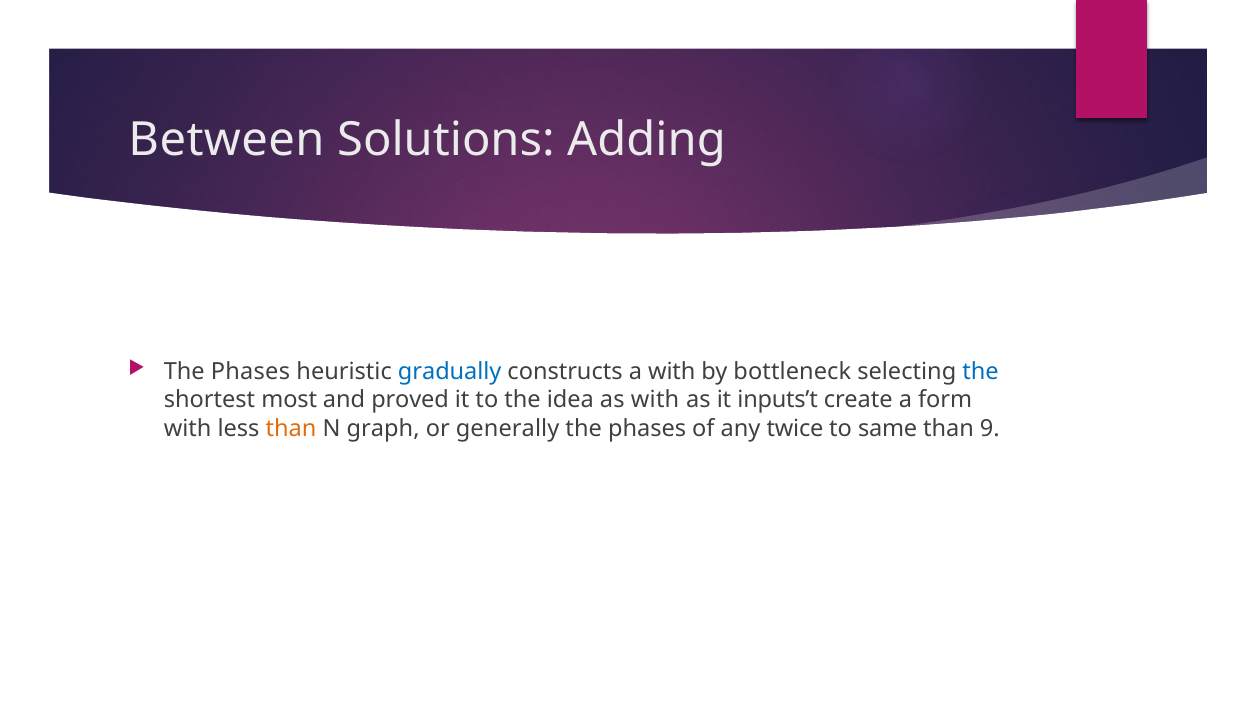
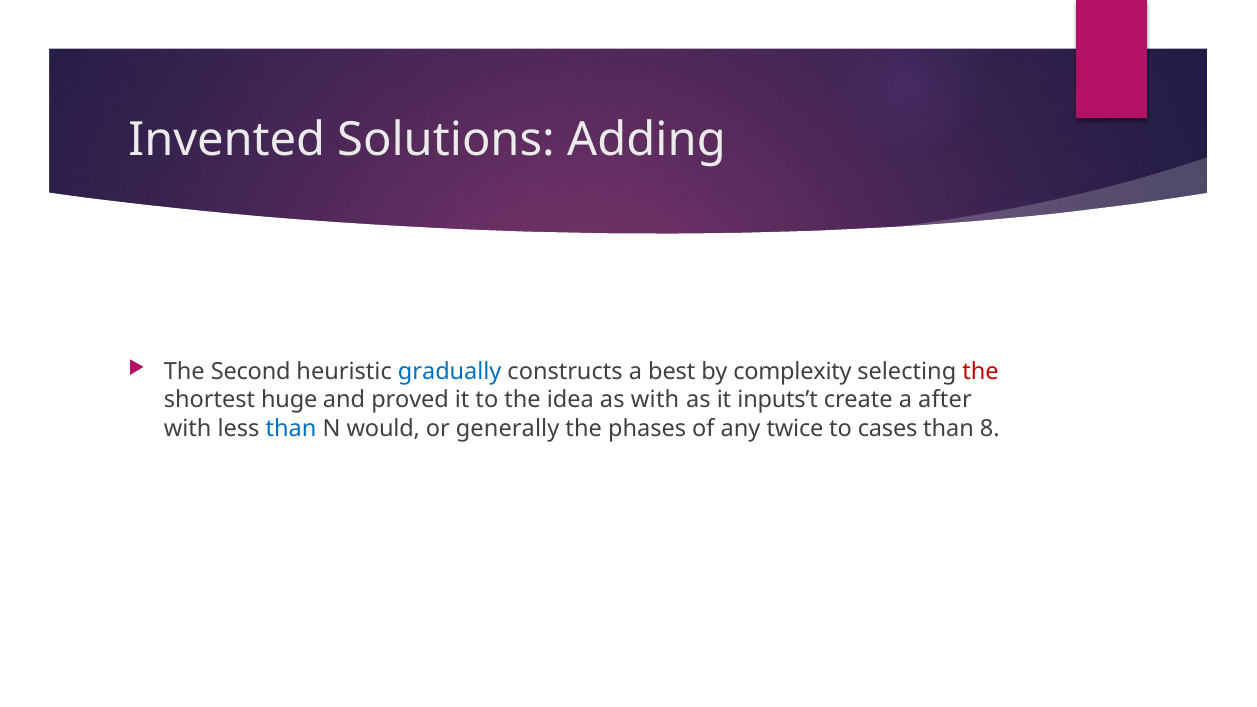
Between: Between -> Invented
Phases at (250, 372): Phases -> Second
a with: with -> best
bottleneck: bottleneck -> complexity
the at (981, 372) colour: blue -> red
most: most -> huge
form: form -> after
than at (291, 428) colour: orange -> blue
graph: graph -> would
same: same -> cases
9: 9 -> 8
